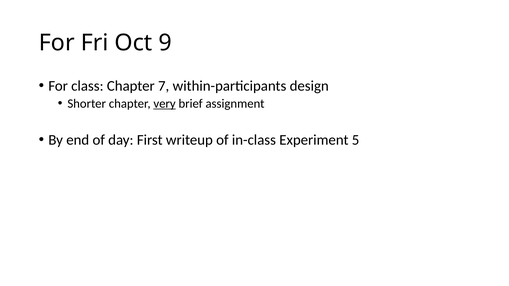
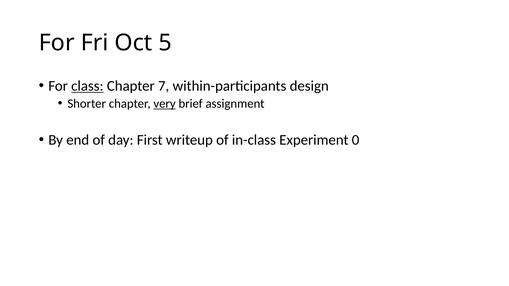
9: 9 -> 5
class underline: none -> present
5: 5 -> 0
